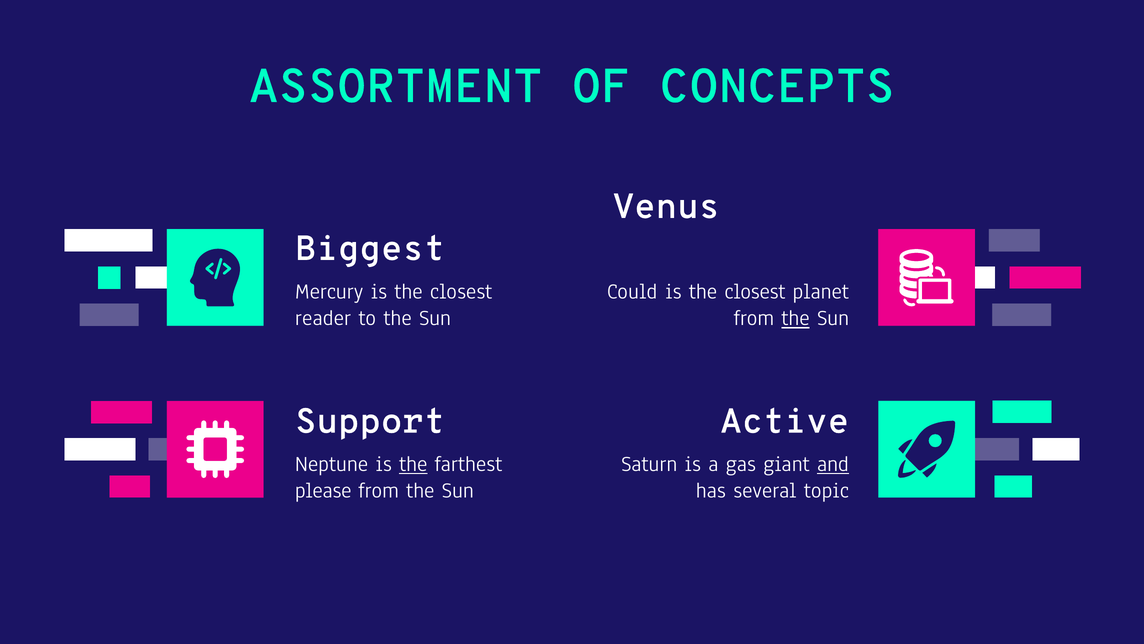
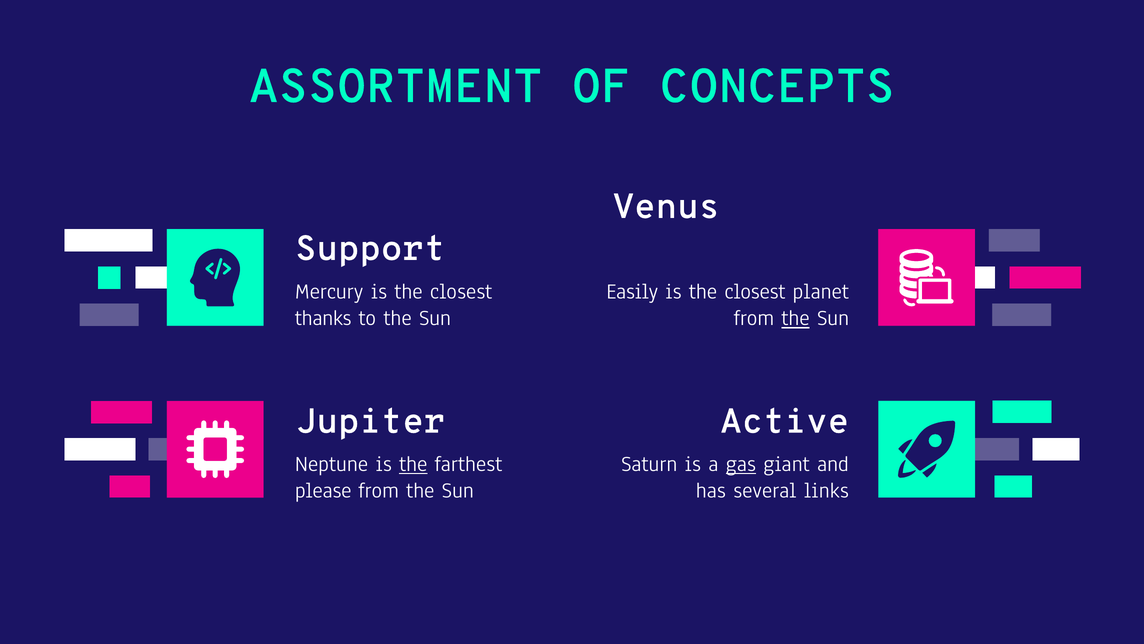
Biggest: Biggest -> Support
Could: Could -> Easily
reader: reader -> thanks
Support: Support -> Jupiter
gas underline: none -> present
and underline: present -> none
topic: topic -> links
